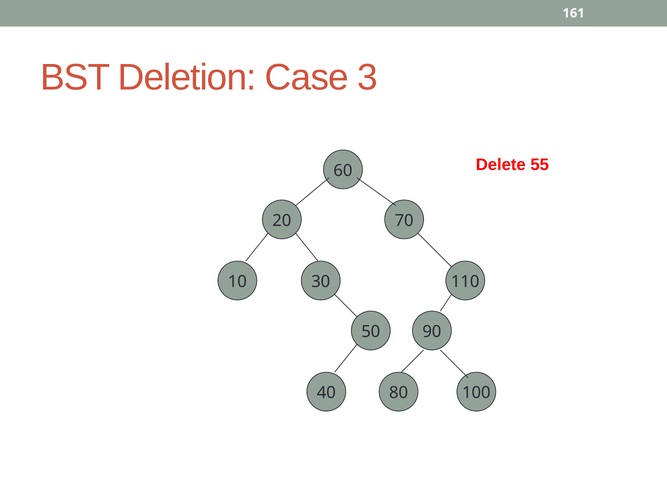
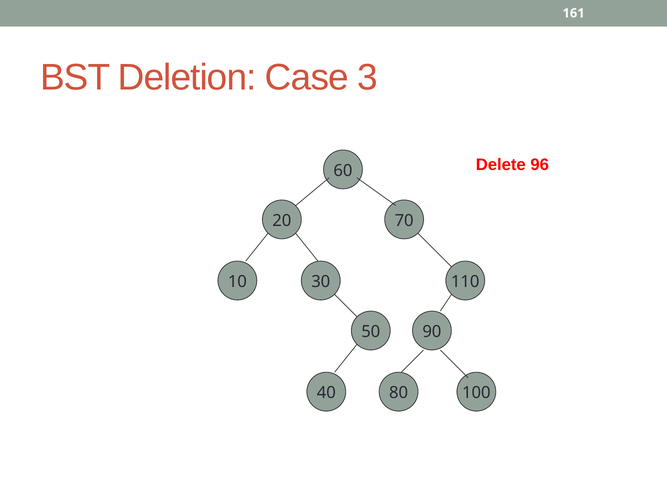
55: 55 -> 96
